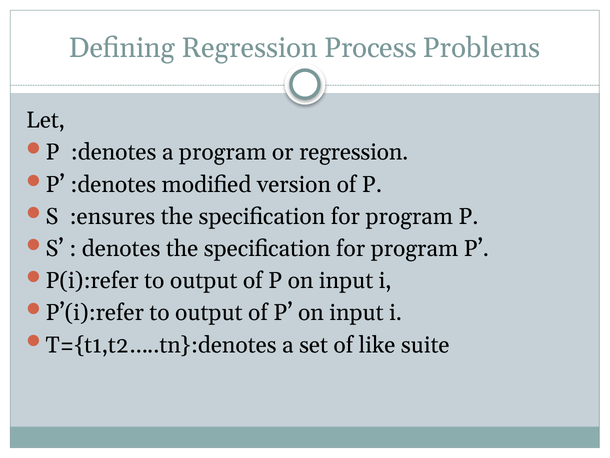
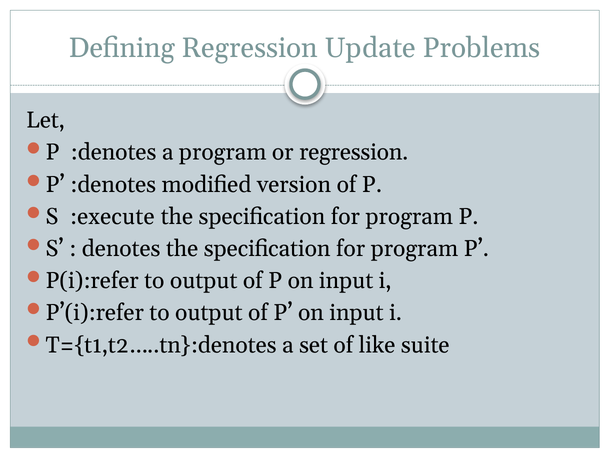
Process: Process -> Update
:ensures: :ensures -> :execute
